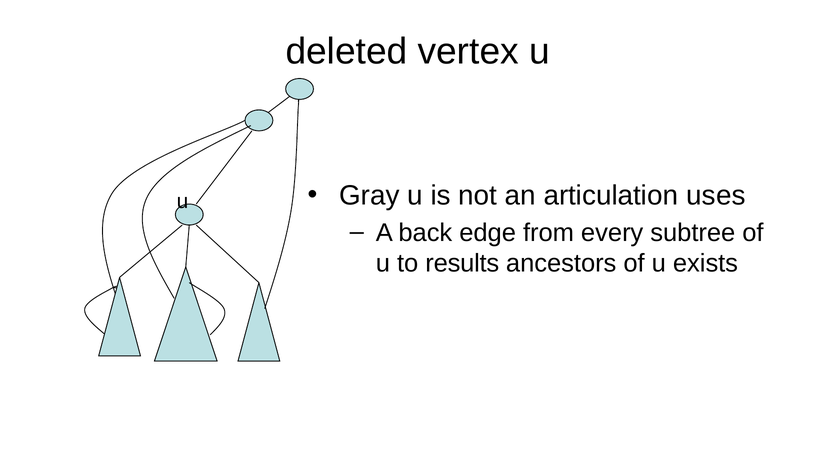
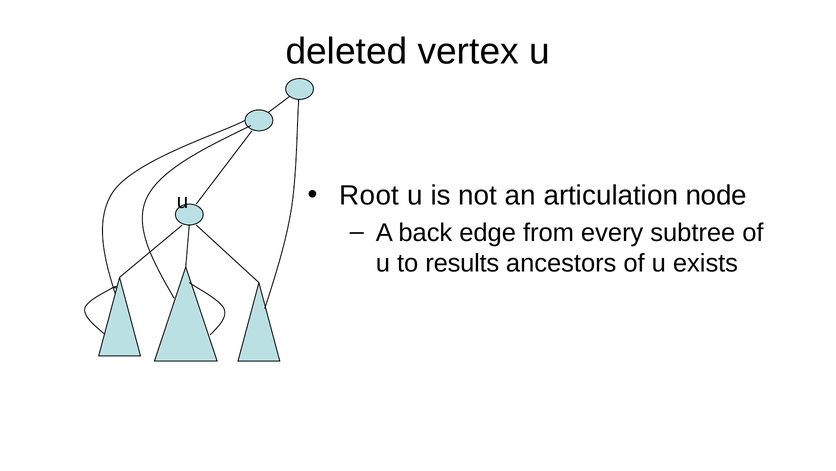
Gray: Gray -> Root
uses: uses -> node
